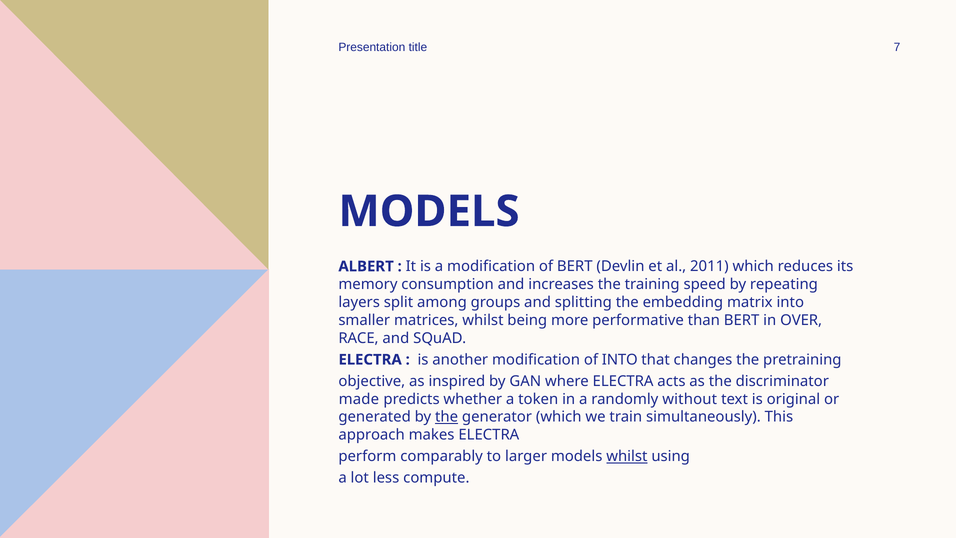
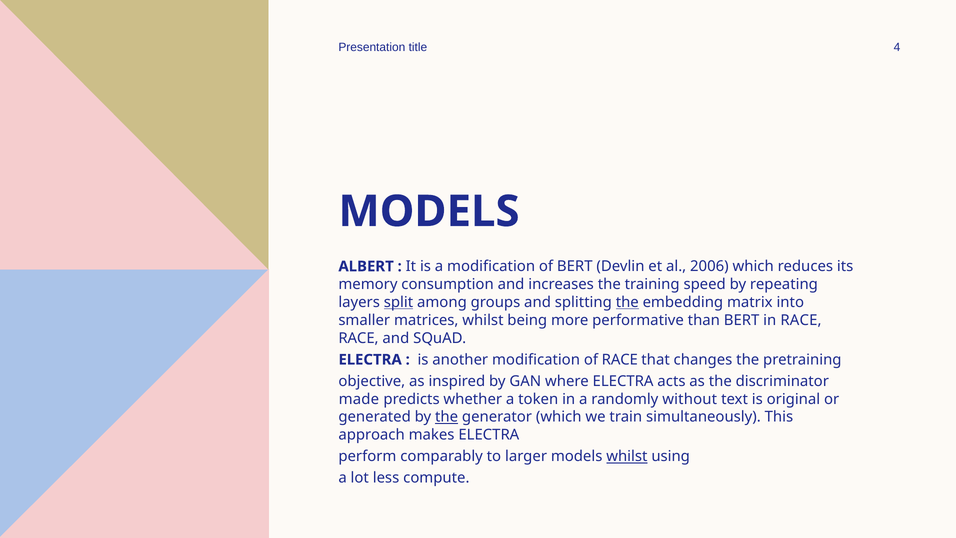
7: 7 -> 4
2011: 2011 -> 2006
split underline: none -> present
the at (627, 302) underline: none -> present
in OVER: OVER -> RACE
of INTO: INTO -> RACE
